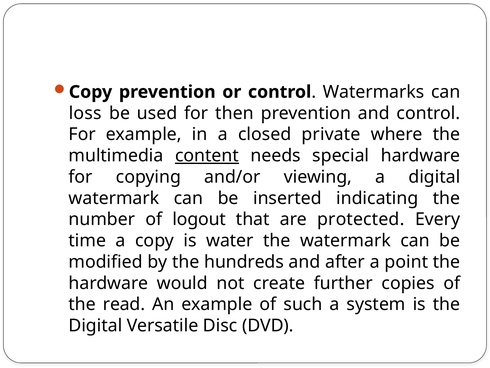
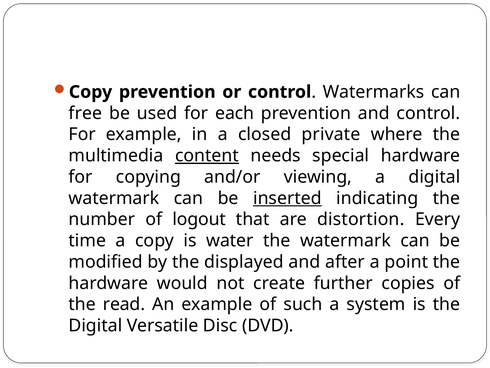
loss: loss -> free
then: then -> each
inserted underline: none -> present
protected: protected -> distortion
hundreds: hundreds -> displayed
